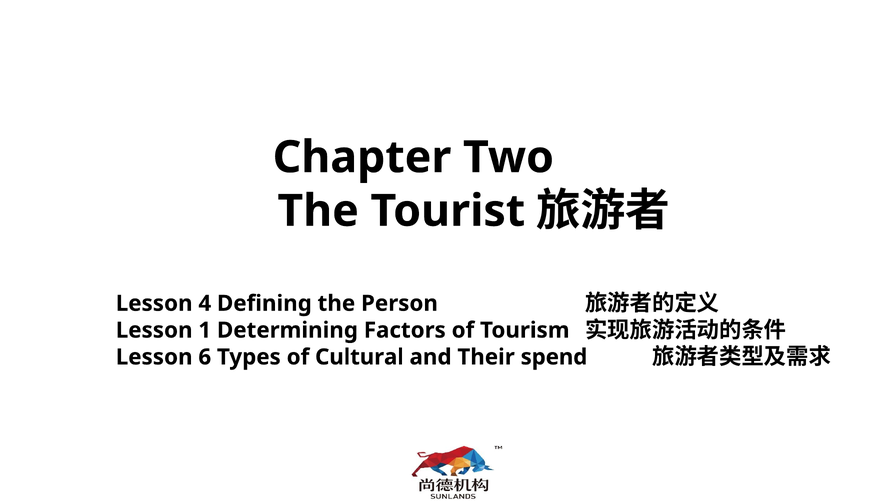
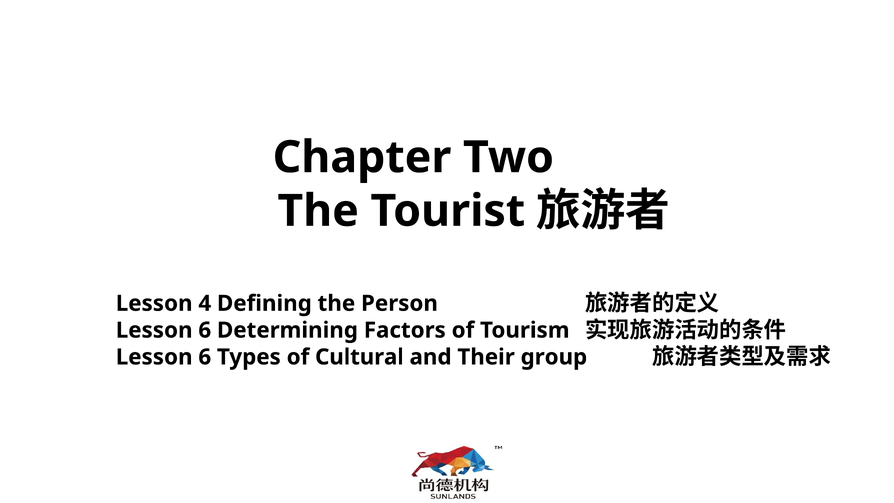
1 at (205, 330): 1 -> 6
spend: spend -> group
